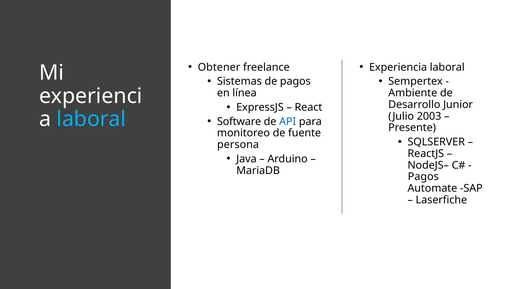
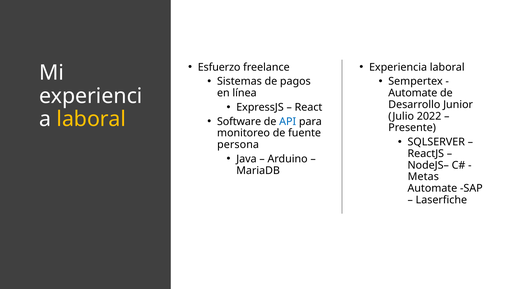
Obtener: Obtener -> Esfuerzo
Ambiente at (413, 93): Ambiente -> Automate
laboral at (91, 119) colour: light blue -> yellow
2003: 2003 -> 2022
Pagos at (423, 176): Pagos -> Metas
